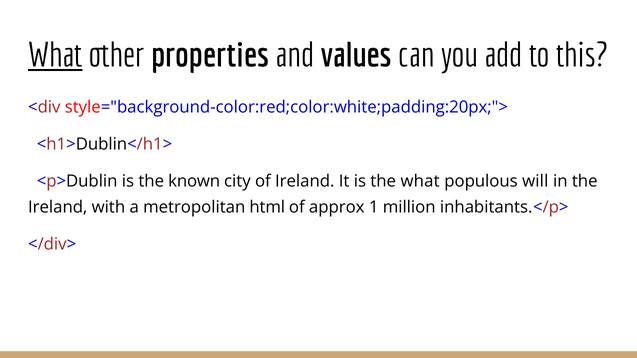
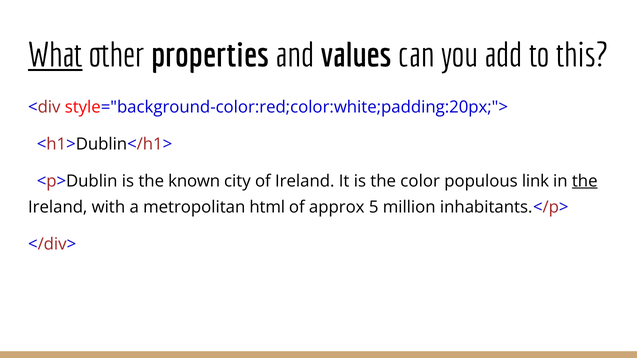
the what: what -> color
will: will -> link
the at (585, 181) underline: none -> present
1: 1 -> 5
